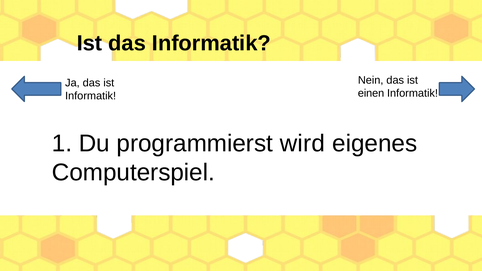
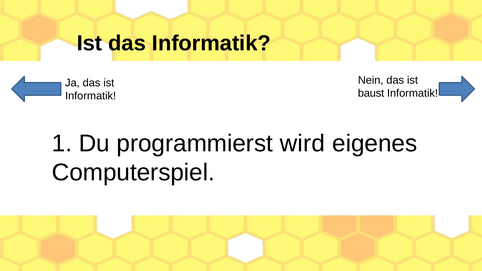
einen: einen -> baust
